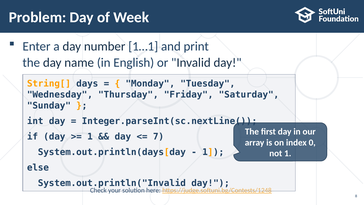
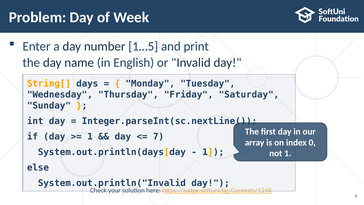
1…1: 1…1 -> 1…5
